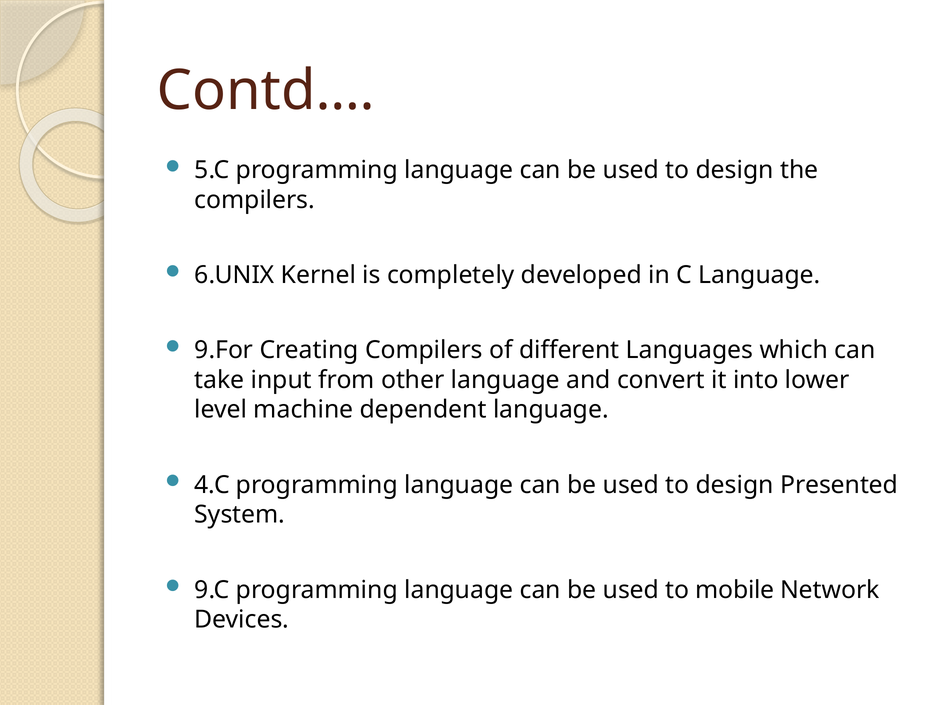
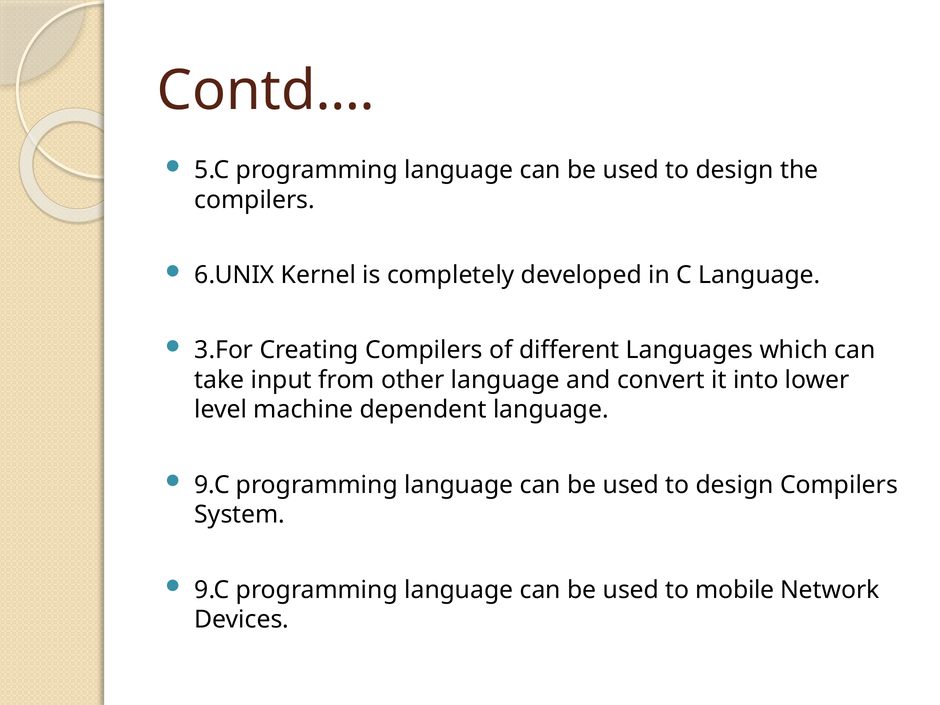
9.For: 9.For -> 3.For
4.C at (212, 485): 4.C -> 9.C
design Presented: Presented -> Compilers
